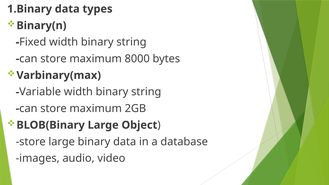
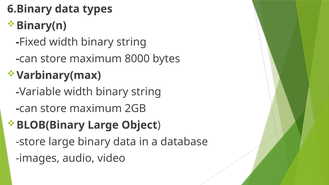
1.Binary: 1.Binary -> 6.Binary
